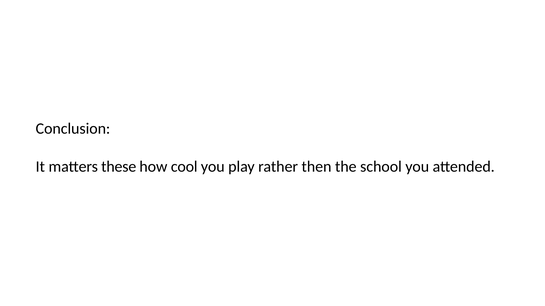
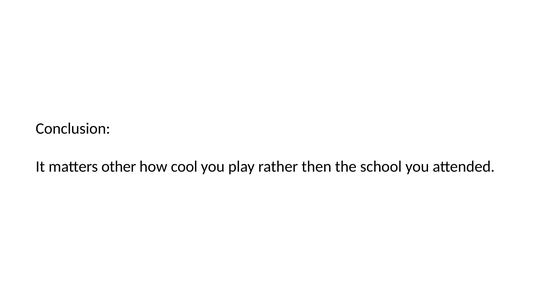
these: these -> other
